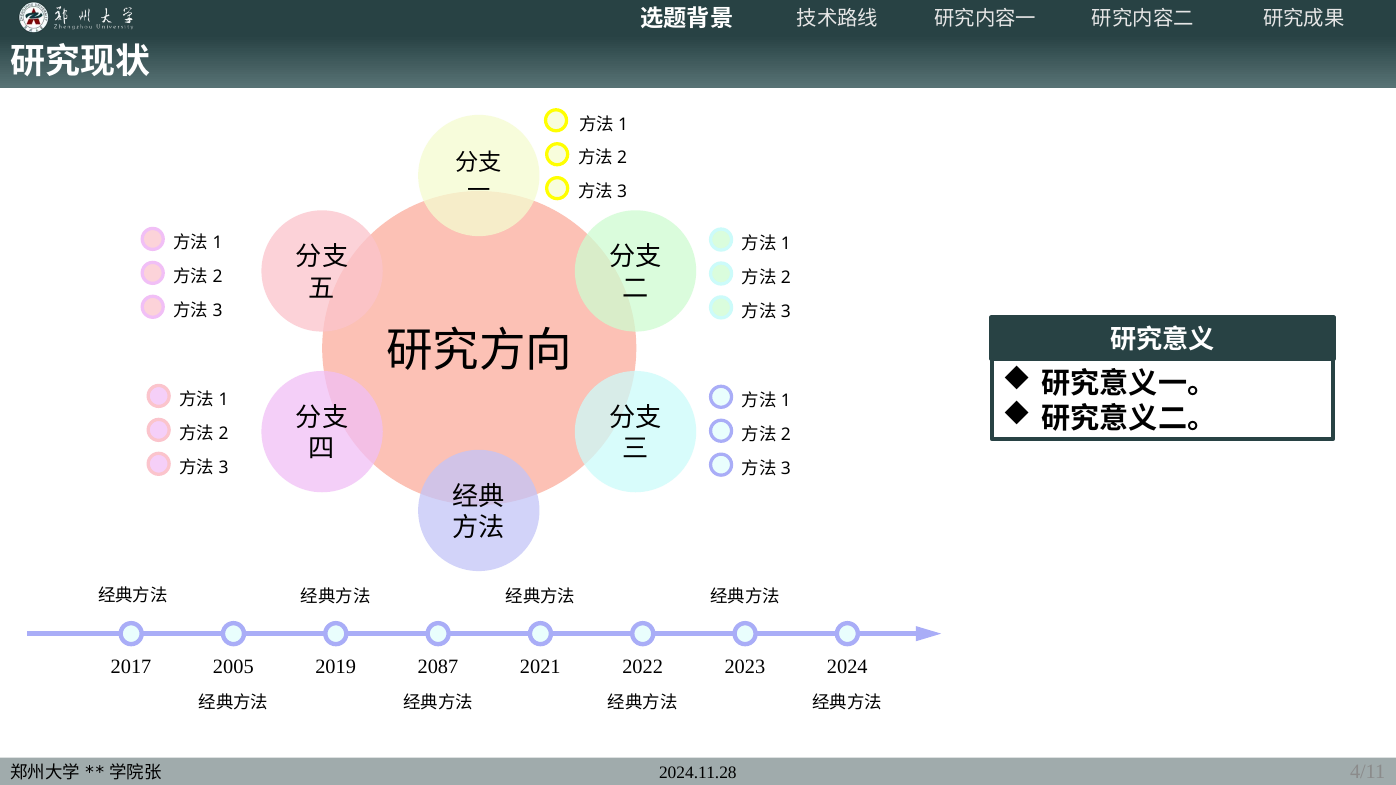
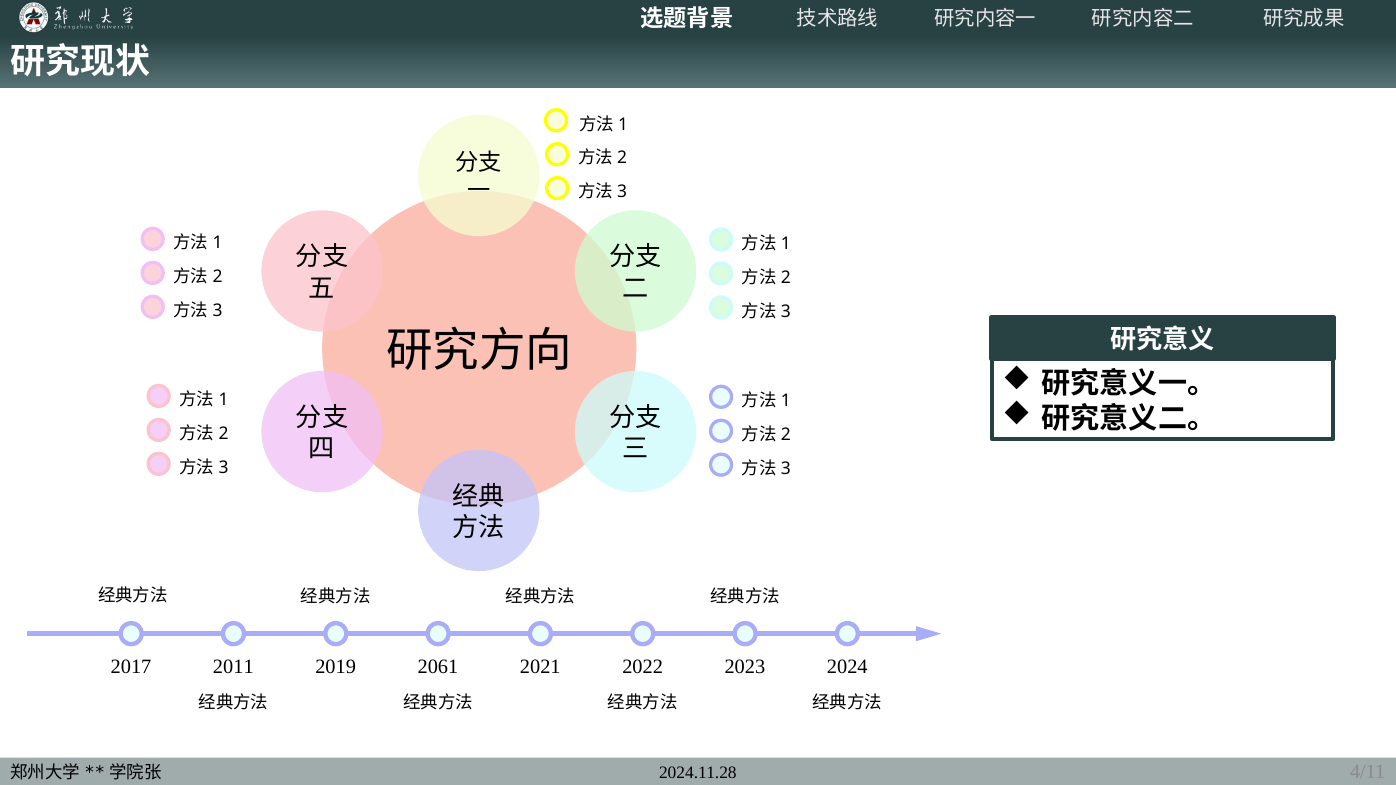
2005: 2005 -> 2011
2087: 2087 -> 2061
